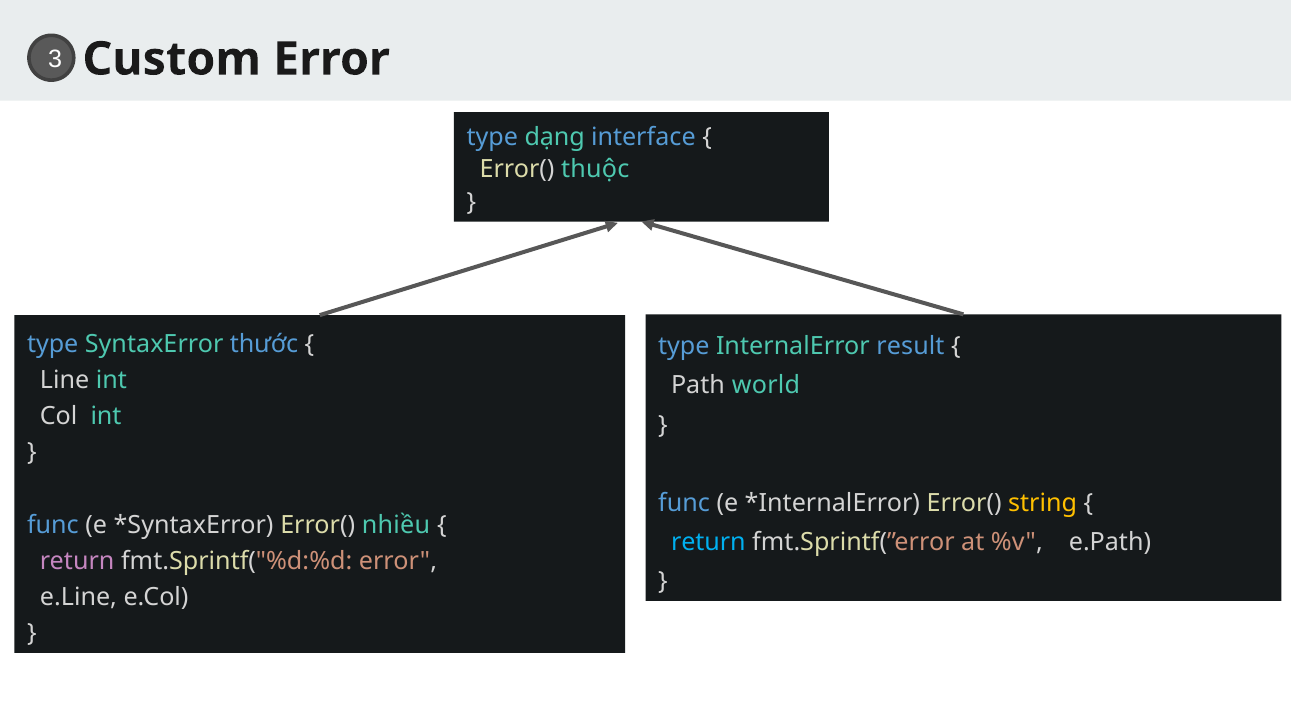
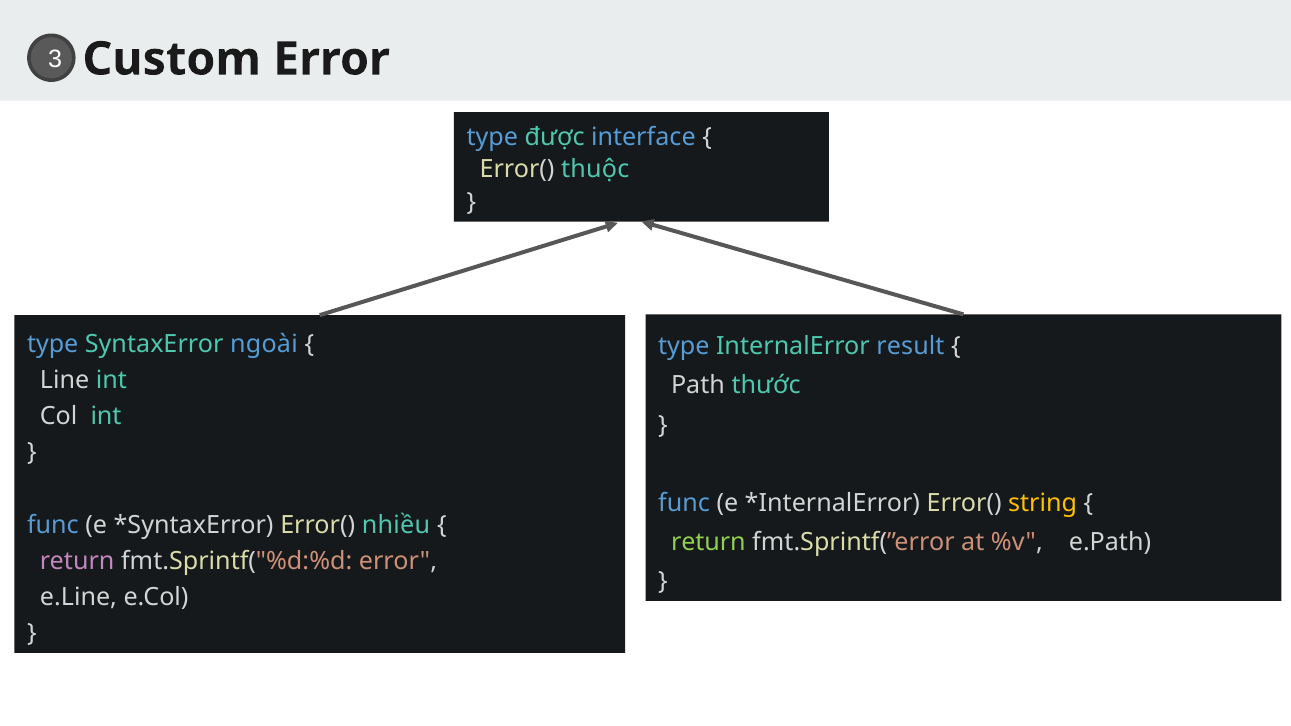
dạng: dạng -> được
thước: thước -> ngoài
world: world -> thước
return at (708, 542) colour: light blue -> light green
